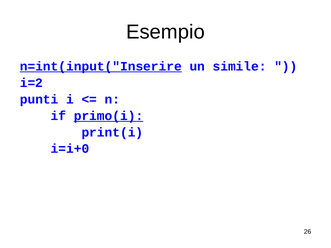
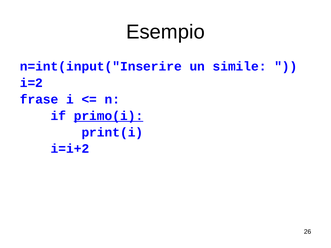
n=int(input("Inserire underline: present -> none
punti: punti -> frase
i=i+0: i=i+0 -> i=i+2
